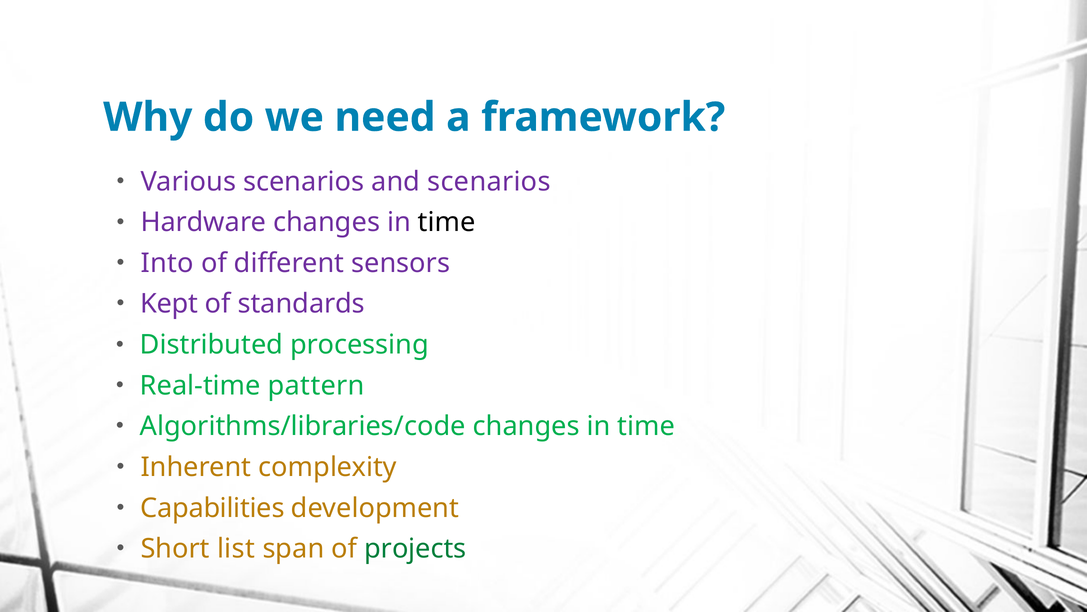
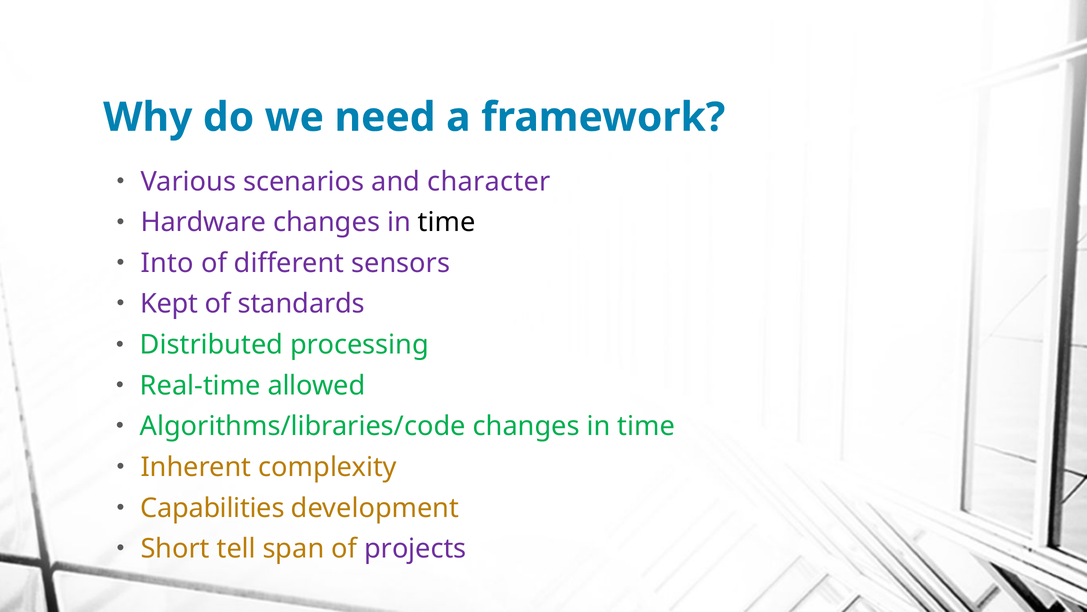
and scenarios: scenarios -> character
pattern: pattern -> allowed
list: list -> tell
projects colour: green -> purple
